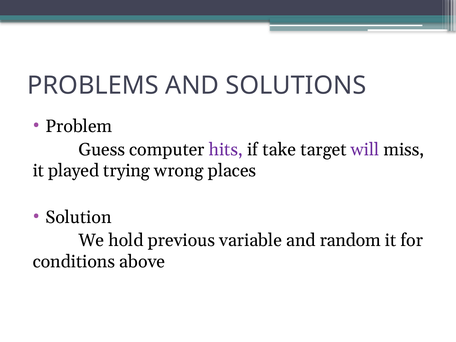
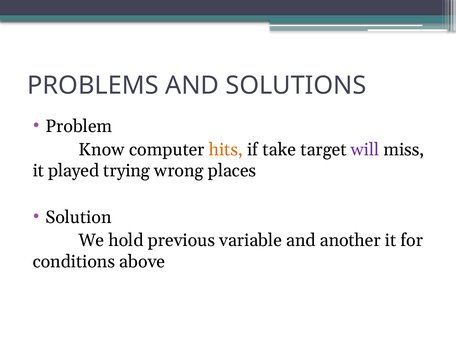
Guess: Guess -> Know
hits colour: purple -> orange
random: random -> another
